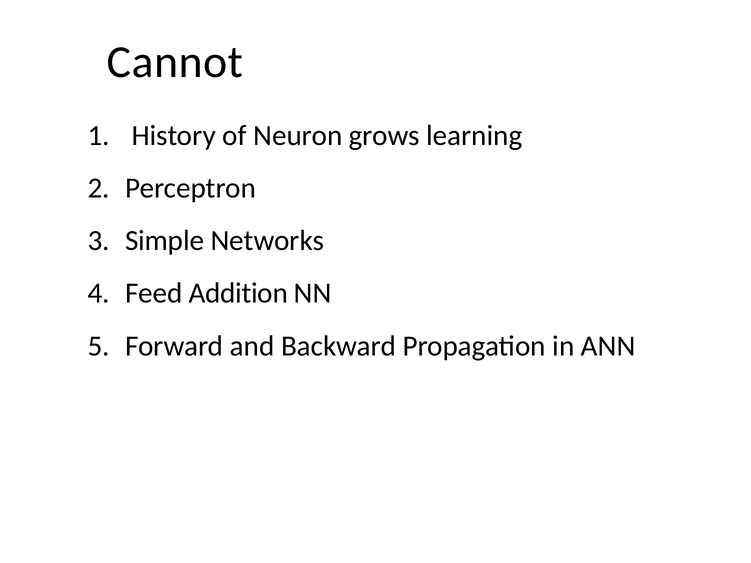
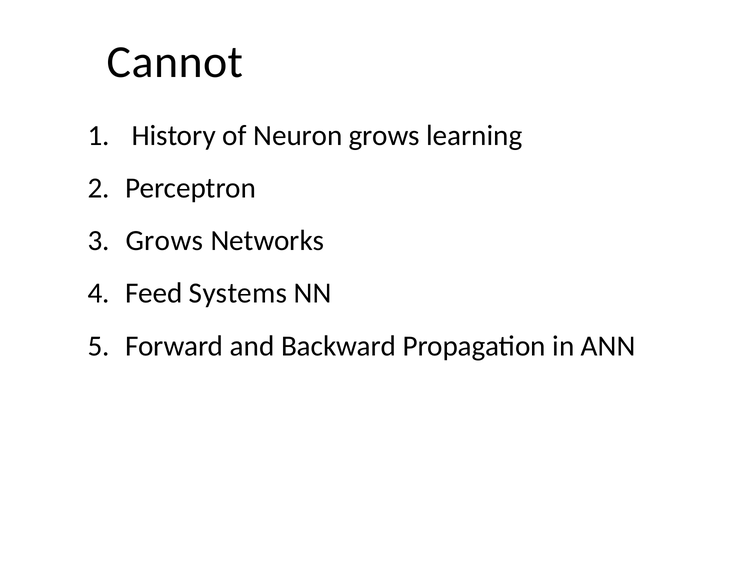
Simple at (165, 241): Simple -> Grows
Addition: Addition -> Systems
